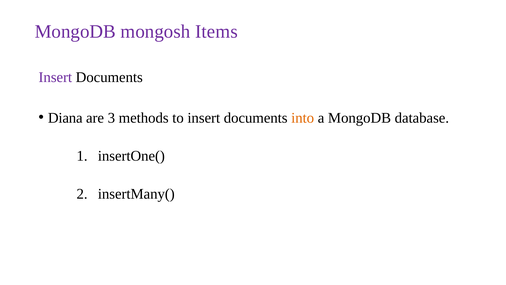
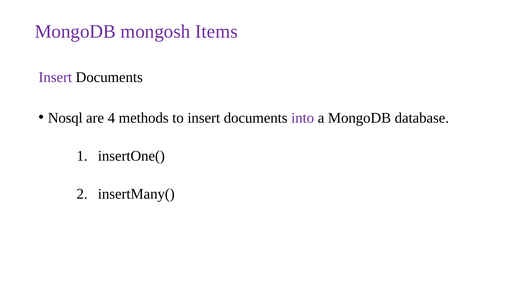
Diana: Diana -> Nosql
3: 3 -> 4
into colour: orange -> purple
